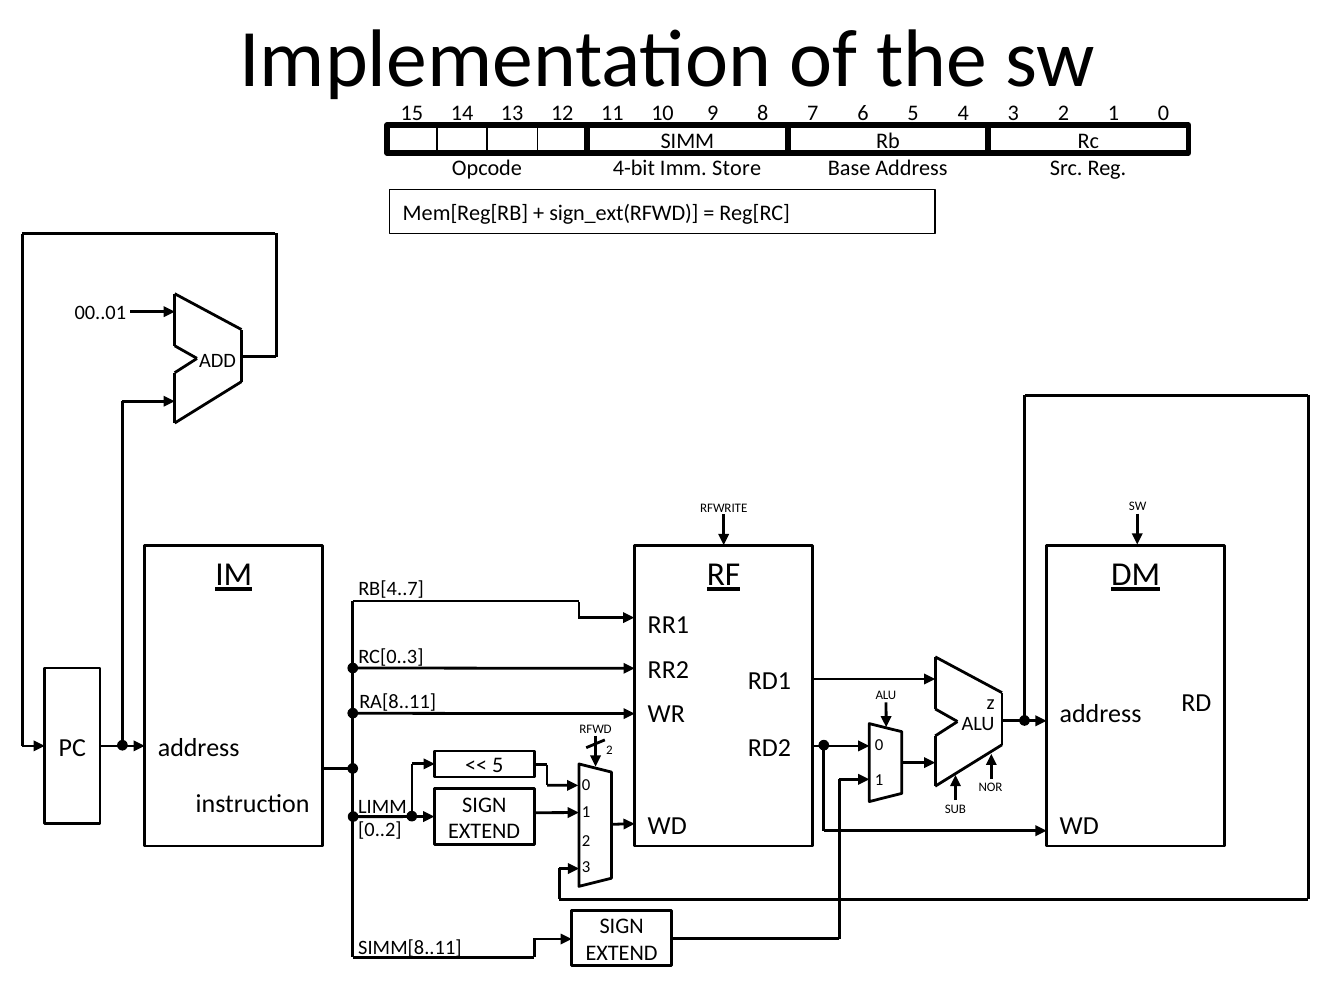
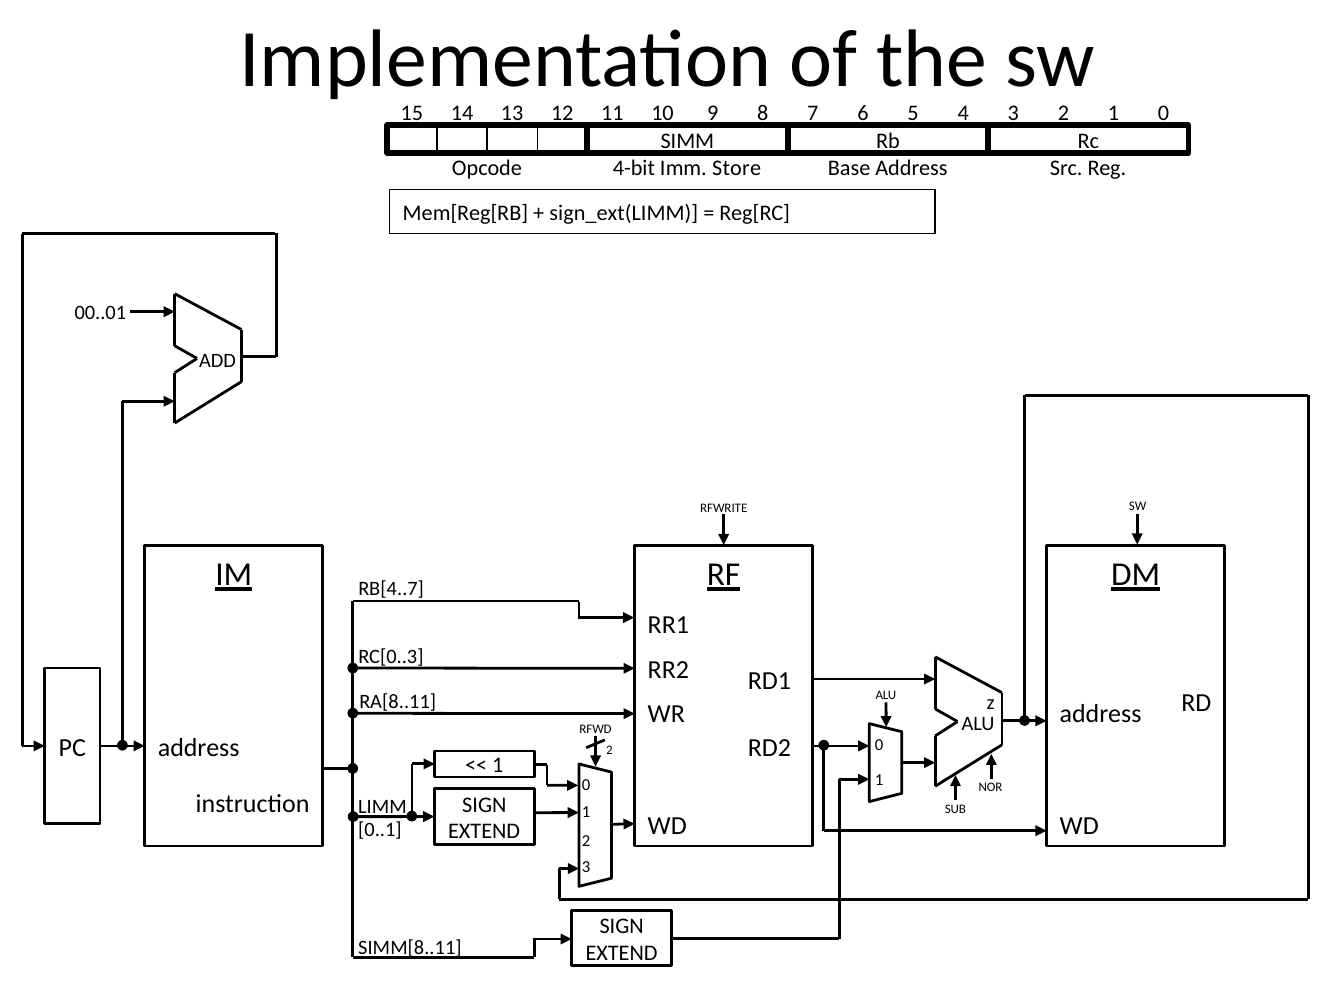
sign_ext(RFWD: sign_ext(RFWD -> sign_ext(LIMM
5 at (498, 766): 5 -> 1
0..2: 0..2 -> 0..1
